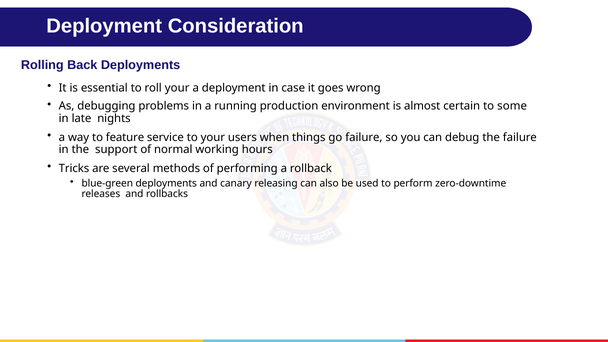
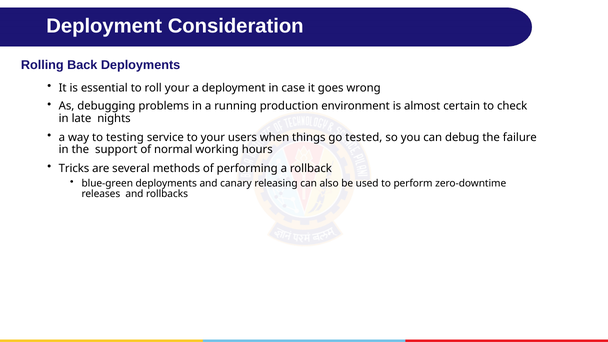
some: some -> check
feature: feature -> testing
go failure: failure -> tested
